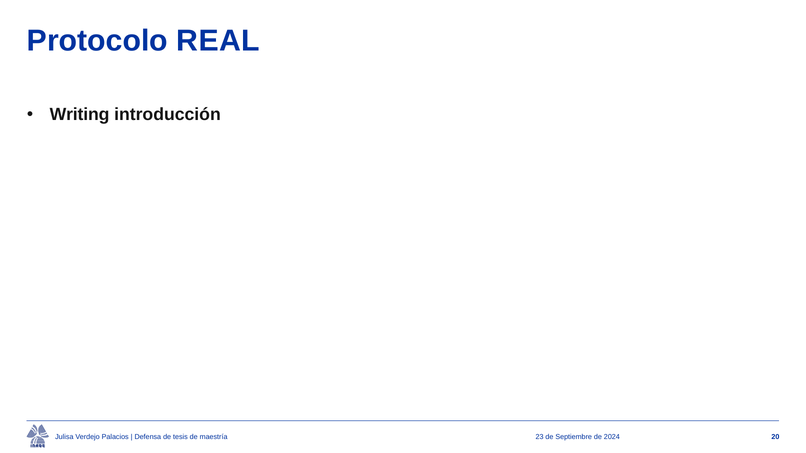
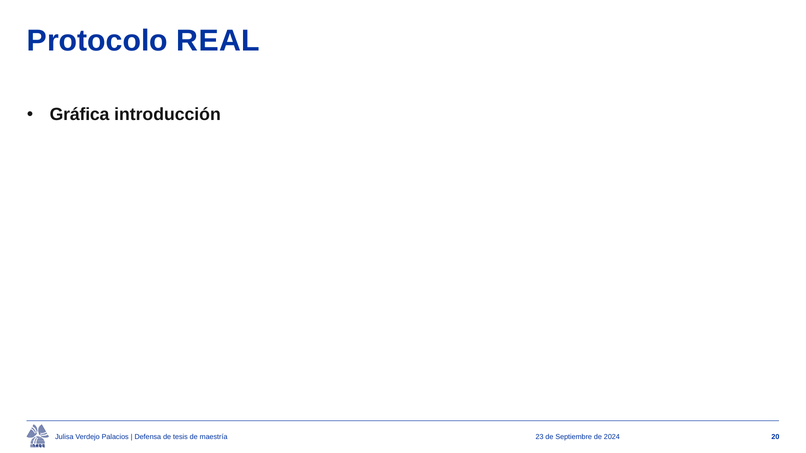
Writing: Writing -> Gráfica
